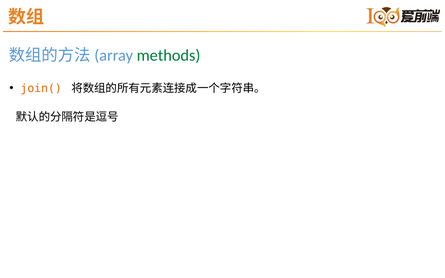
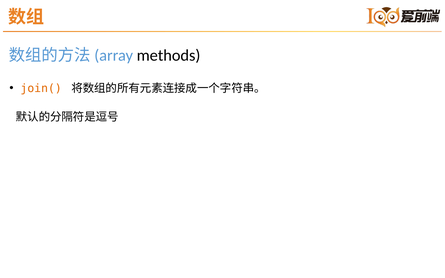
methods colour: green -> black
